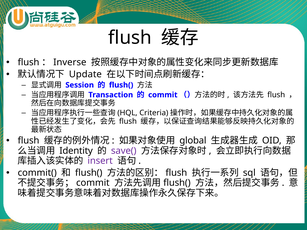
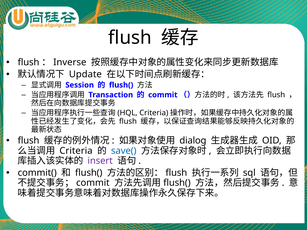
global: global -> dialog
Identity: Identity -> Criteria
save( colour: purple -> blue
